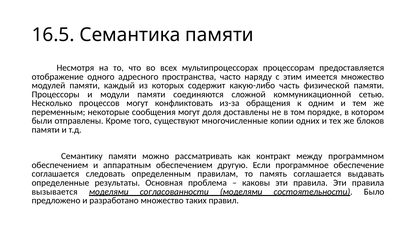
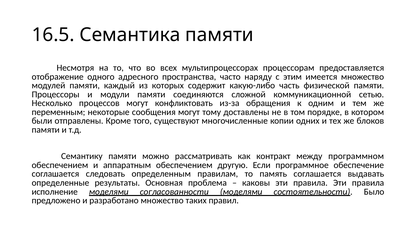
доля: доля -> тому
вызывается: вызывается -> исполнение
